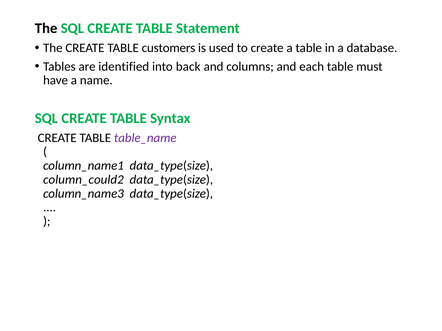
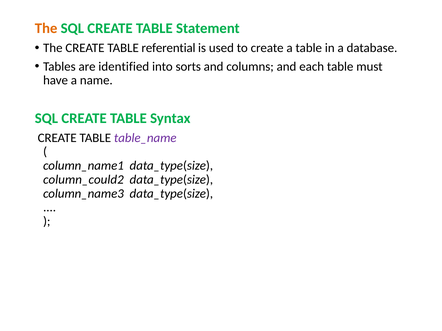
The at (46, 28) colour: black -> orange
customers: customers -> referential
back: back -> sorts
